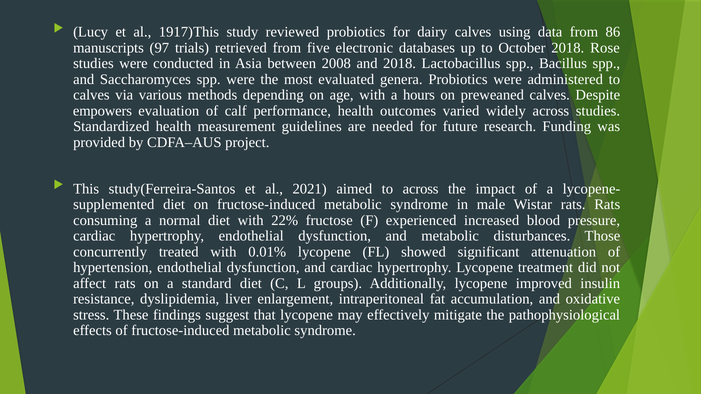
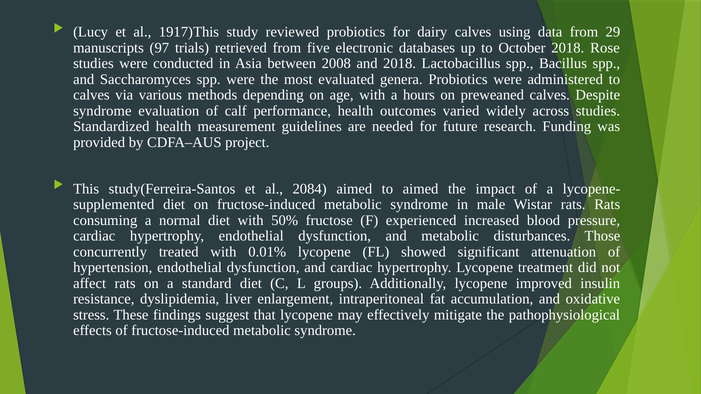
86: 86 -> 29
empowers at (102, 111): empowers -> syndrome
2021: 2021 -> 2084
to across: across -> aimed
22%: 22% -> 50%
